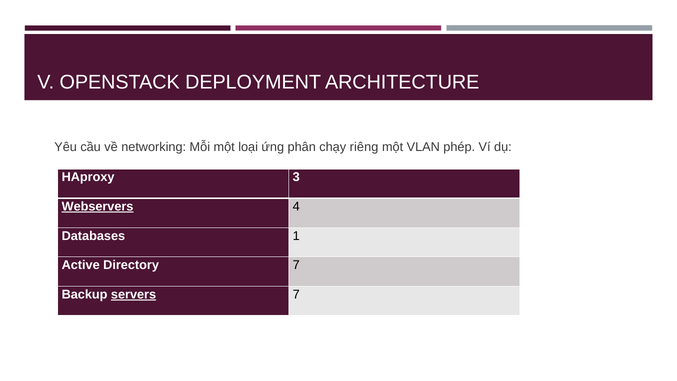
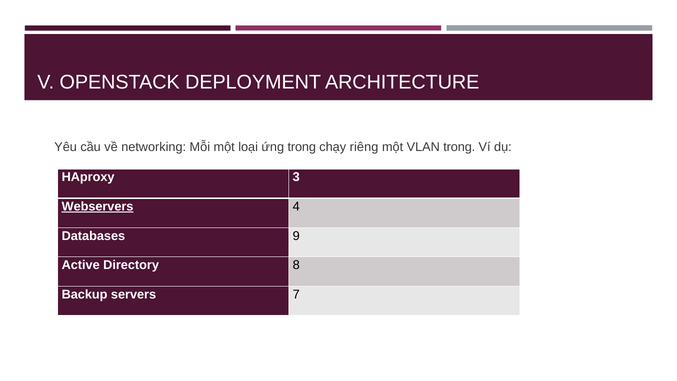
ứng phân: phân -> trong
VLAN phép: phép -> trong
1: 1 -> 9
Directory 7: 7 -> 8
servers underline: present -> none
